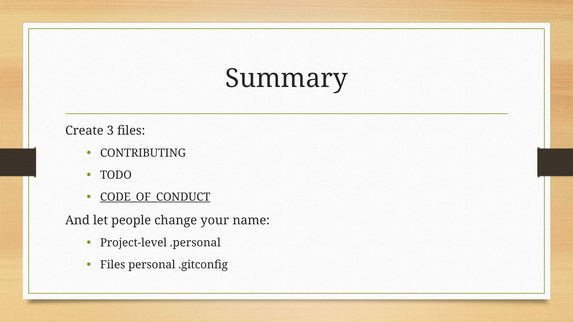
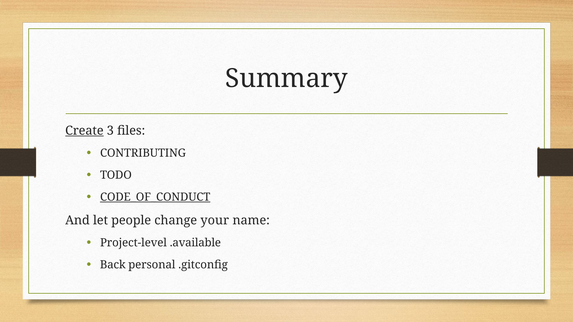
Create underline: none -> present
.personal: .personal -> .available
Files at (113, 265): Files -> Back
